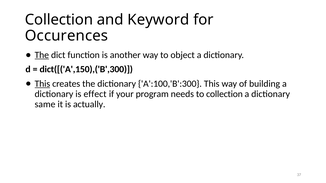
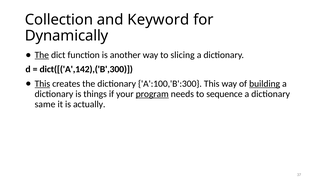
Occurences: Occurences -> Dynamically
object: object -> slicing
dict([('A',150),('B',300: dict([('A',150),('B',300 -> dict([('A',142),('B',300
building underline: none -> present
effect: effect -> things
program underline: none -> present
to collection: collection -> sequence
